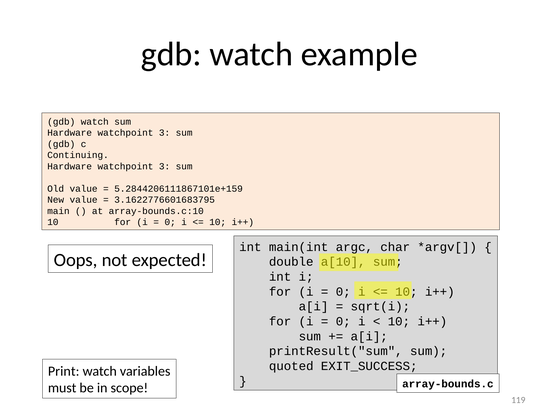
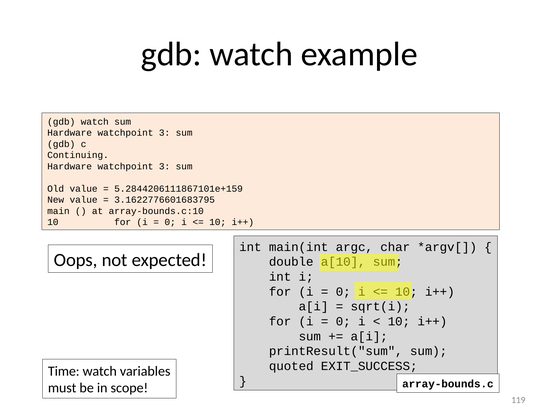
Print: Print -> Time
